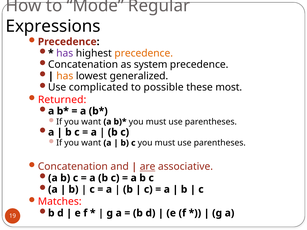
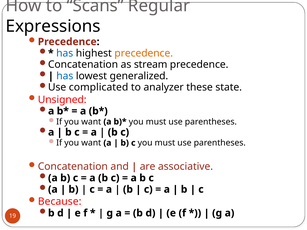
Mode: Mode -> Scans
has at (65, 53) colour: purple -> blue
system: system -> stream
has at (65, 76) colour: orange -> blue
possible: possible -> analyzer
most: most -> state
Returned: Returned -> Unsigned
are underline: present -> none
Matches: Matches -> Because
